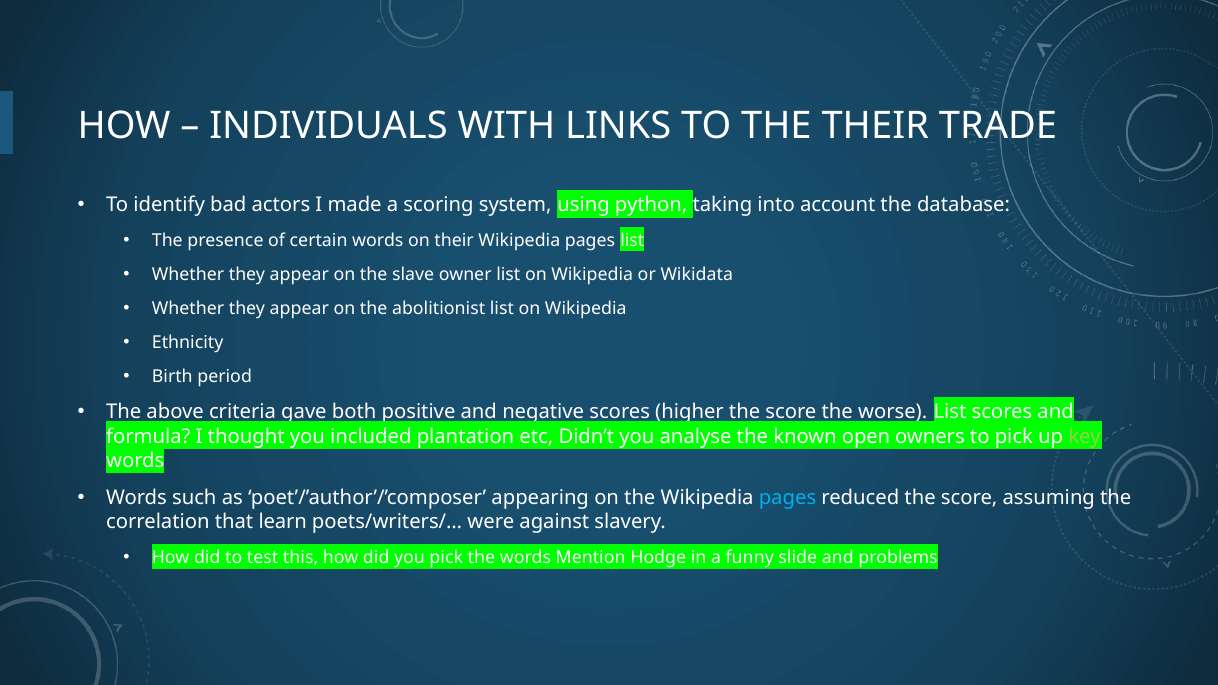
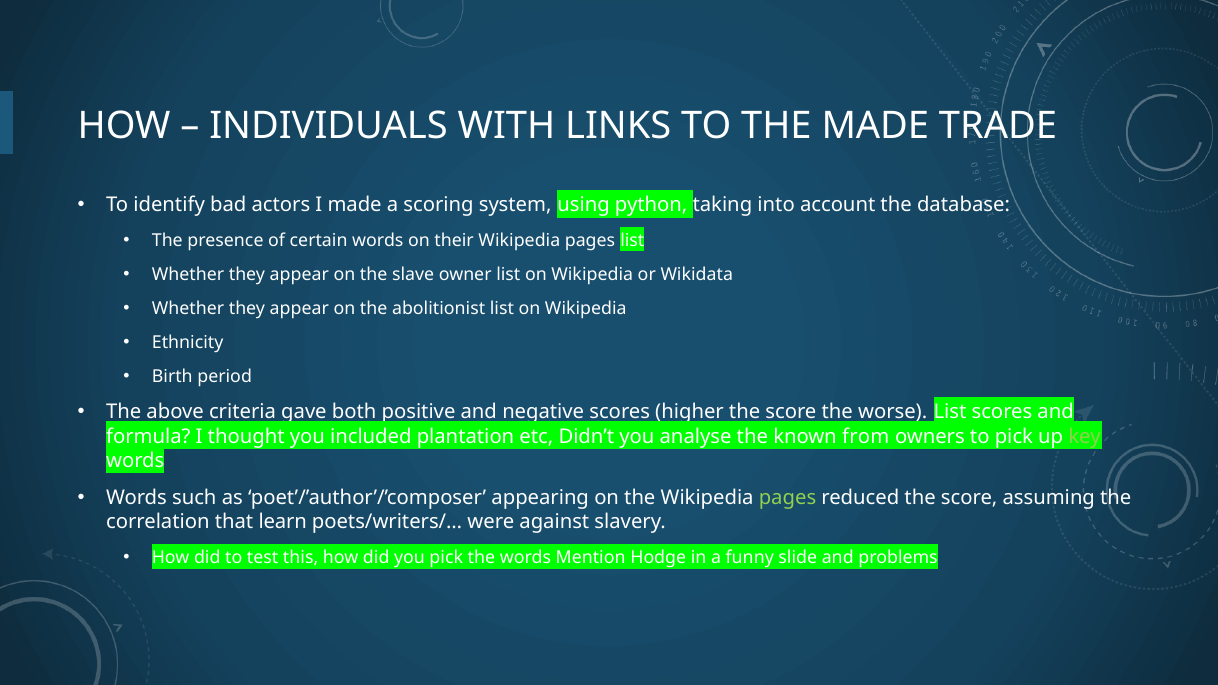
THE THEIR: THEIR -> MADE
open: open -> from
pages at (787, 498) colour: light blue -> light green
